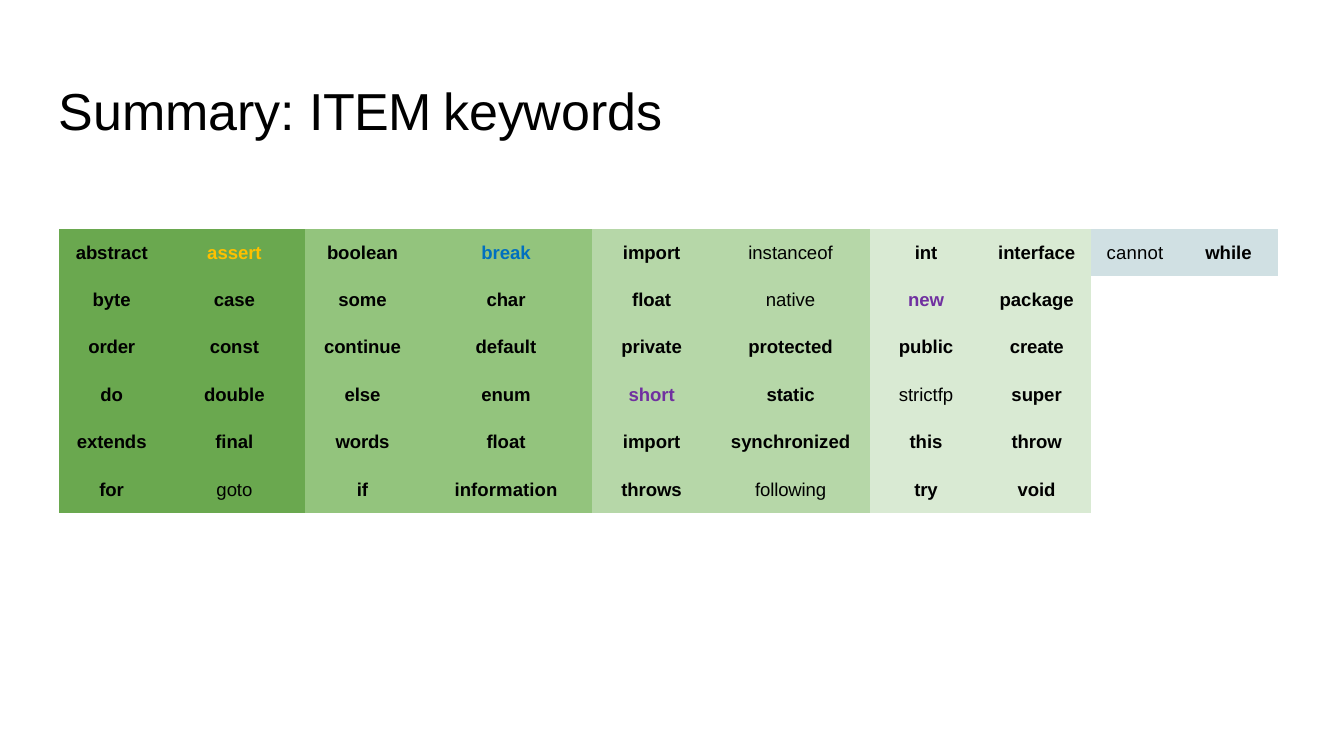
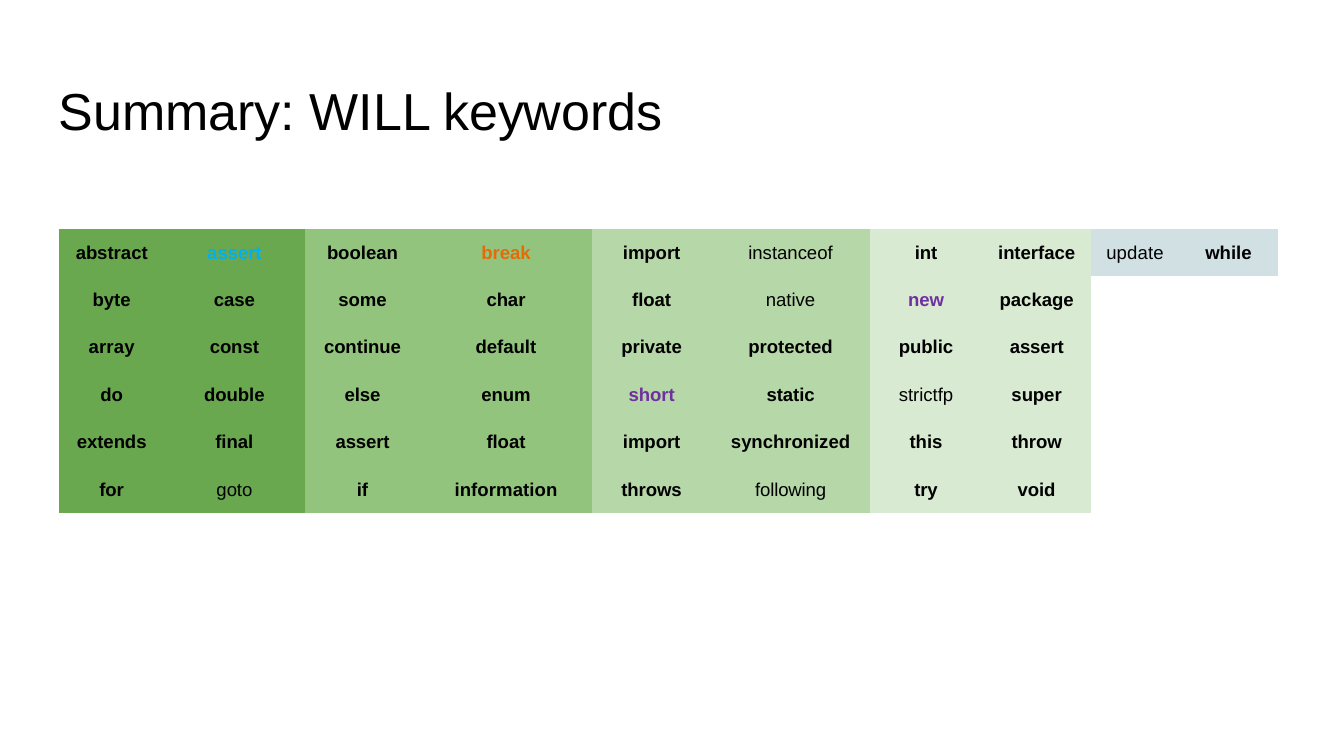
ITEM: ITEM -> WILL
assert at (234, 253) colour: yellow -> light blue
break colour: blue -> orange
cannot: cannot -> update
order: order -> array
public create: create -> assert
final words: words -> assert
